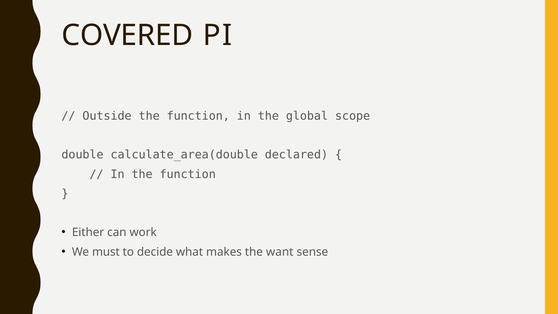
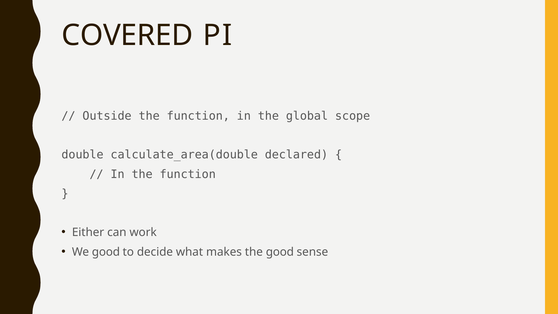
We must: must -> good
the want: want -> good
